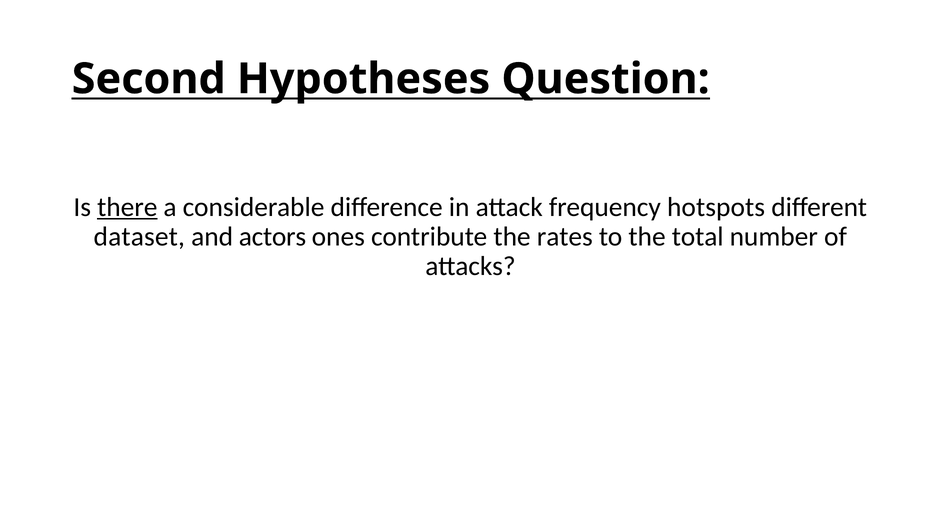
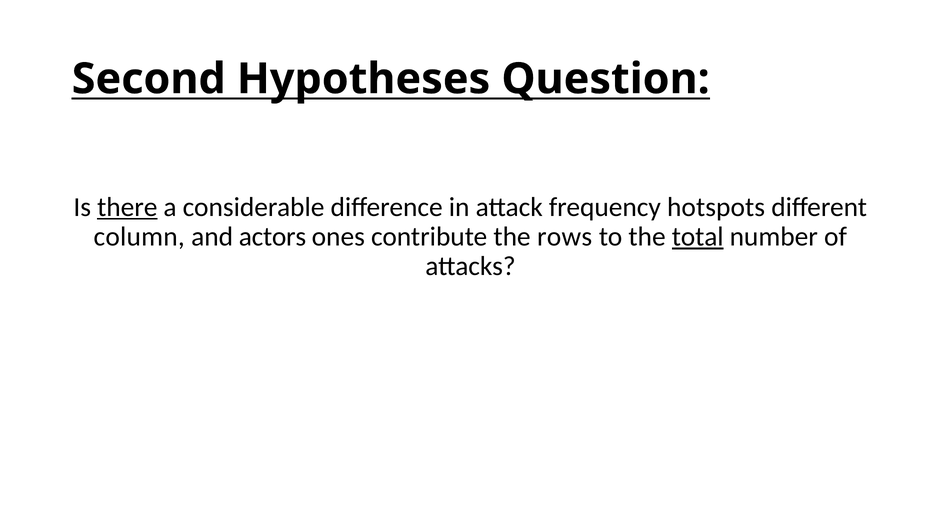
dataset: dataset -> column
rates: rates -> rows
total underline: none -> present
